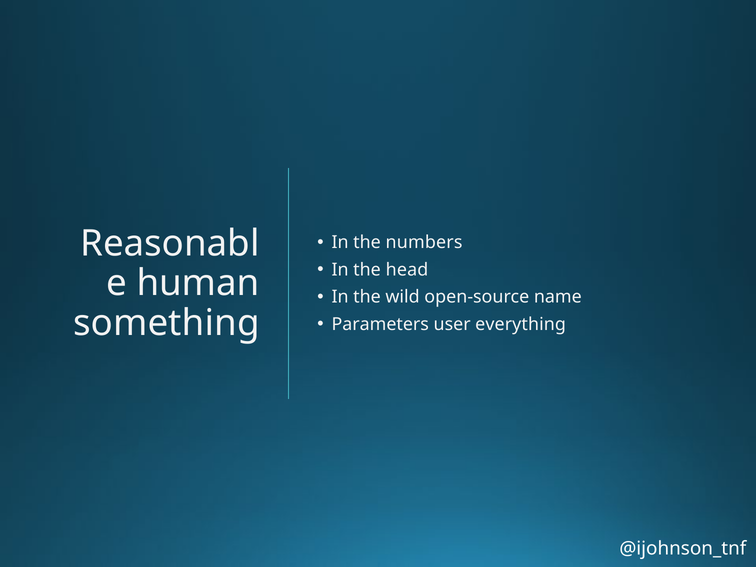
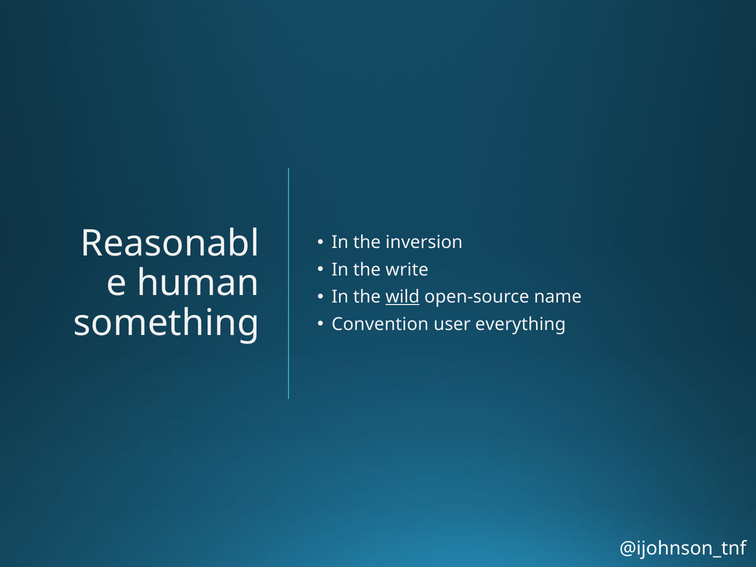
numbers: numbers -> inversion
head: head -> write
wild underline: none -> present
Parameters: Parameters -> Convention
